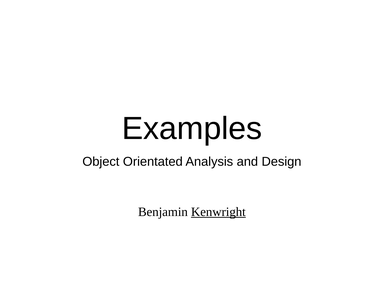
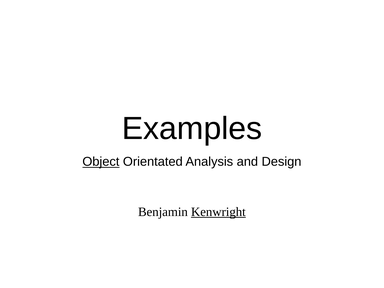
Object underline: none -> present
